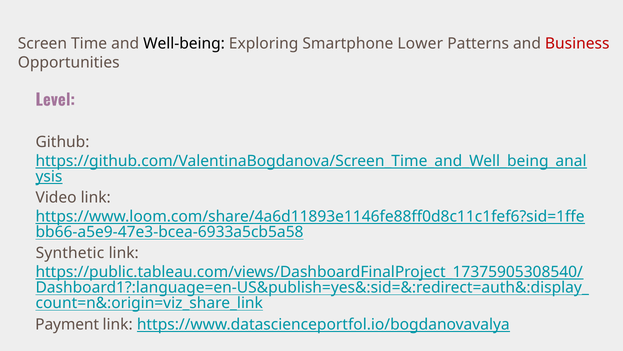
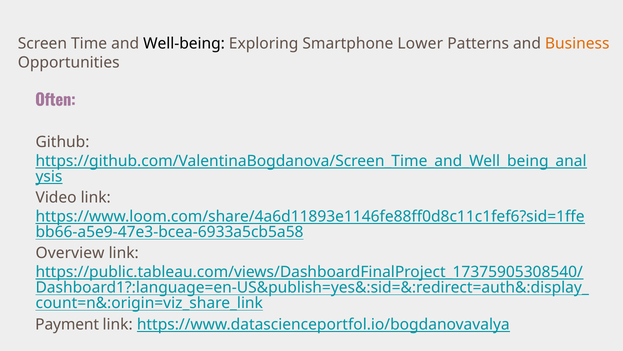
Business colour: red -> orange
Level: Level -> Often
Synthetic: Synthetic -> Overview
